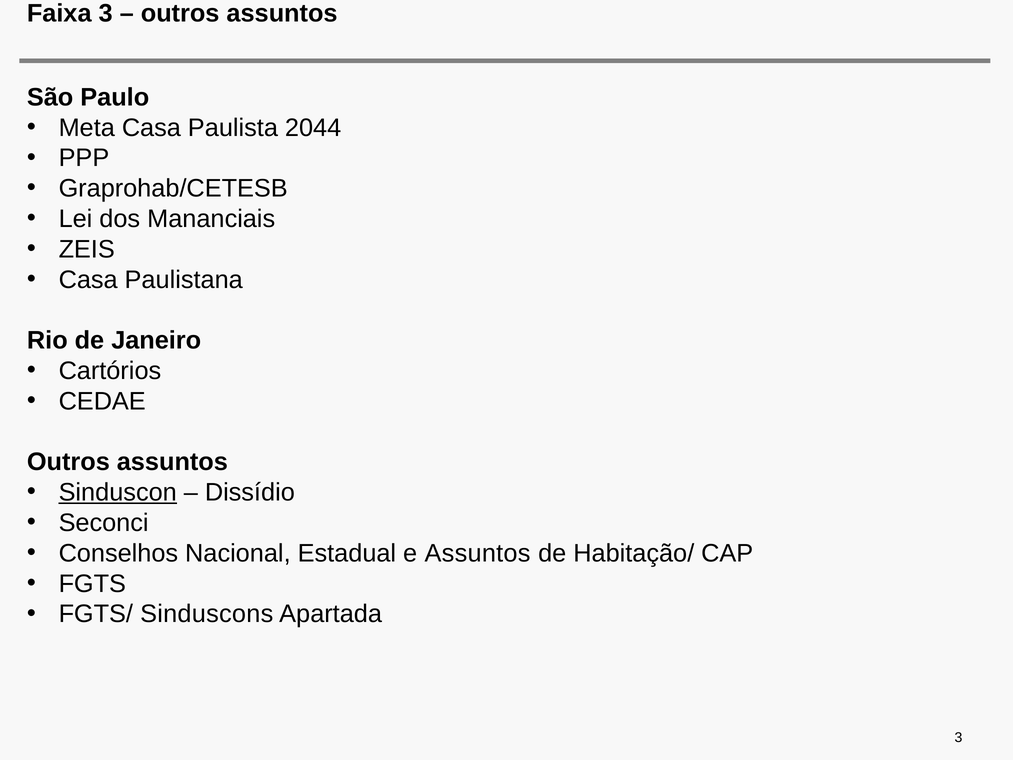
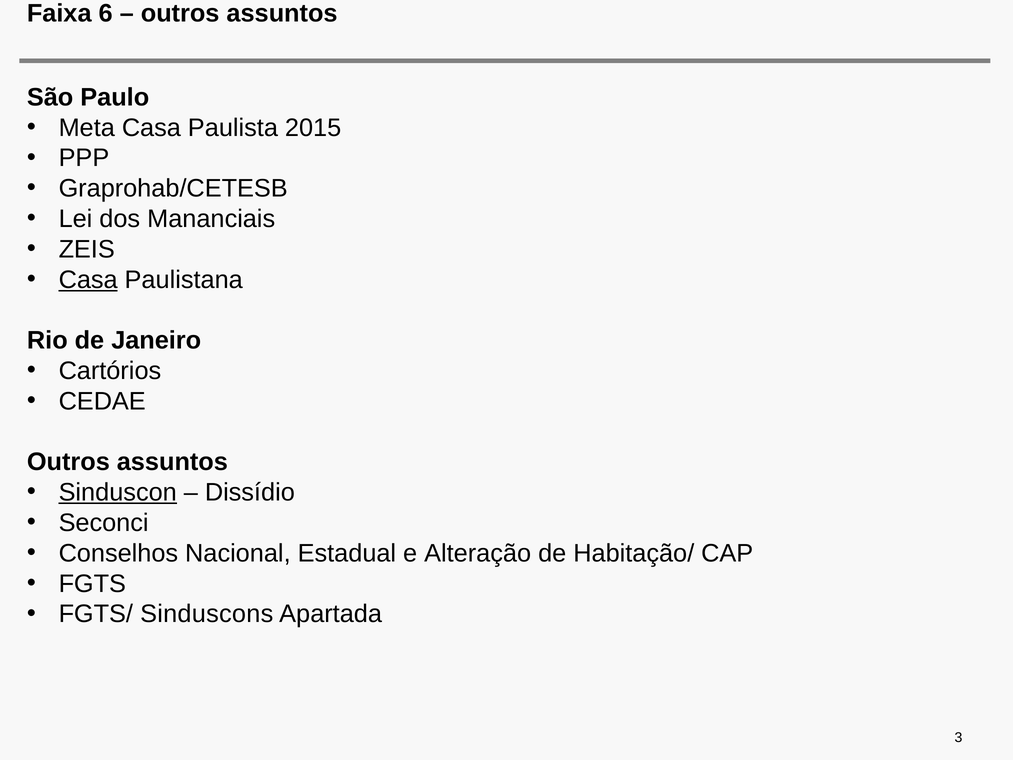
Faixa 3: 3 -> 6
2044: 2044 -> 2015
Casa at (88, 280) underline: none -> present
e Assuntos: Assuntos -> Alteração
